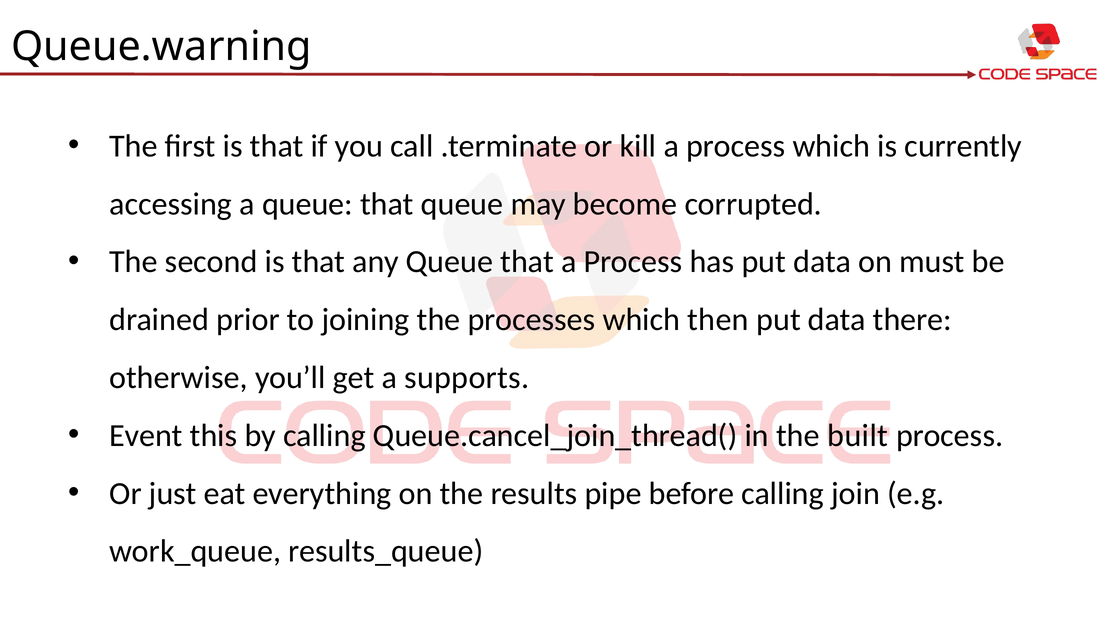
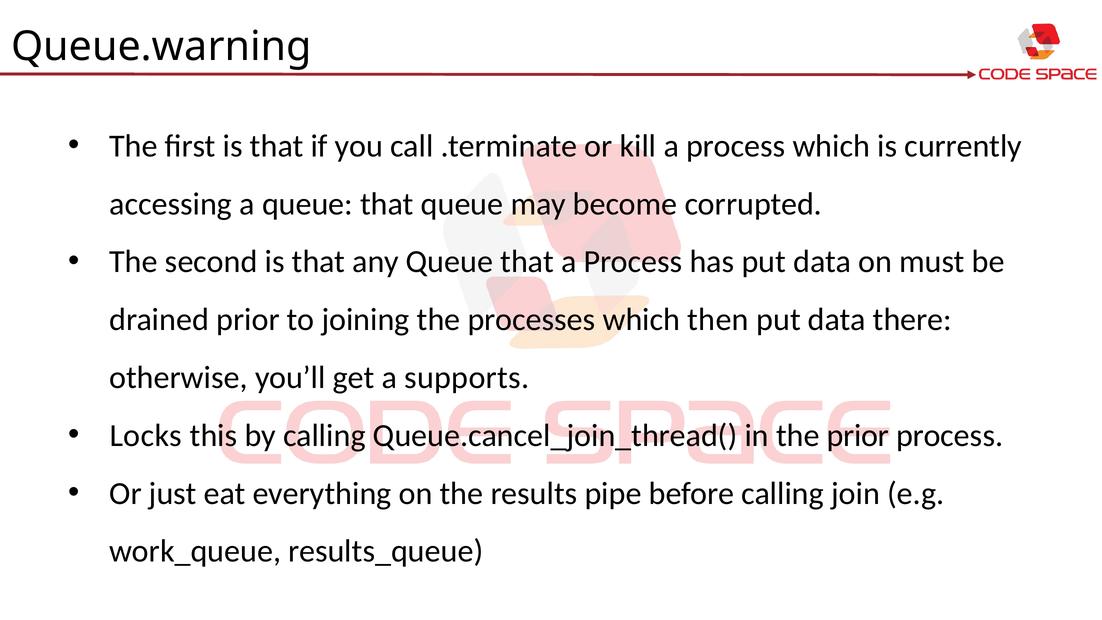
Event: Event -> Locks
the built: built -> prior
